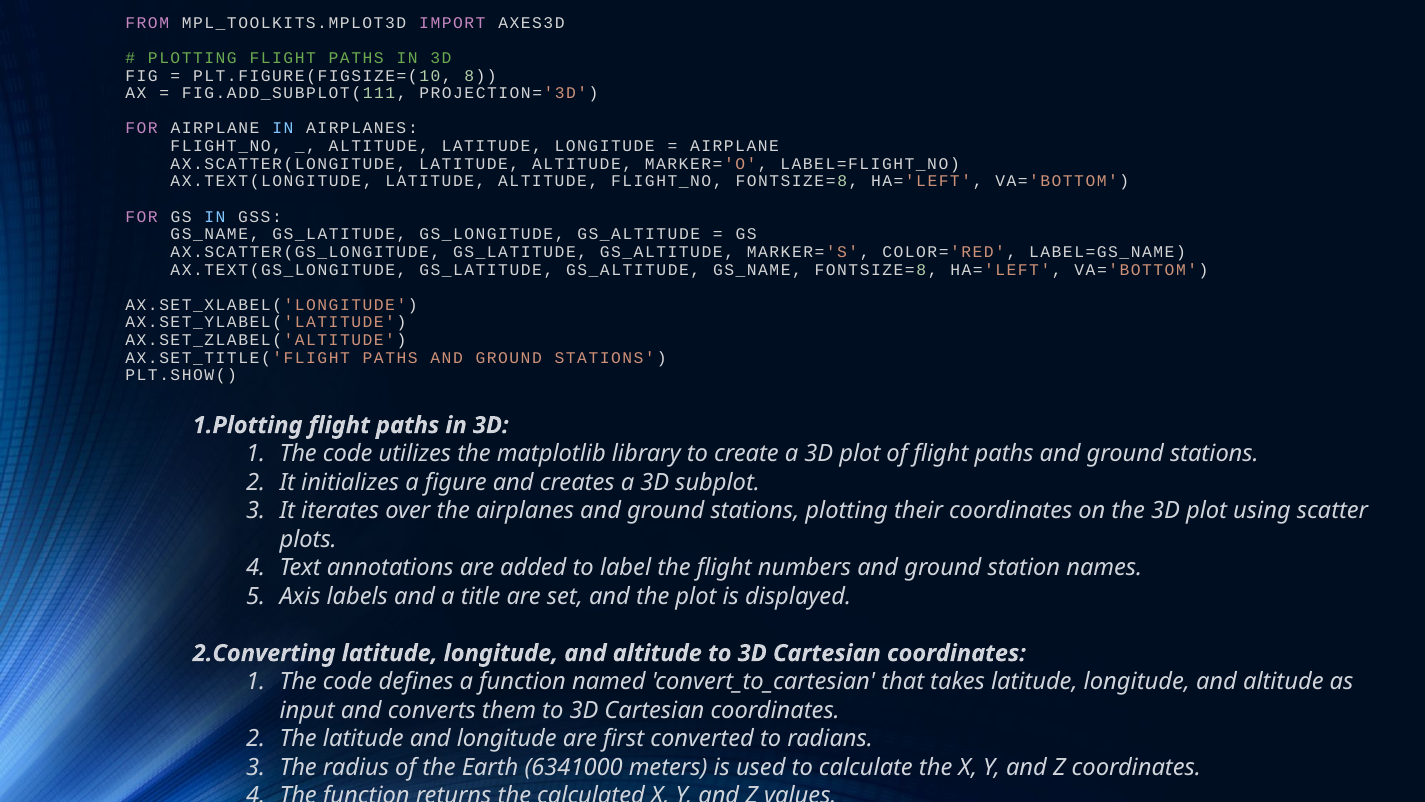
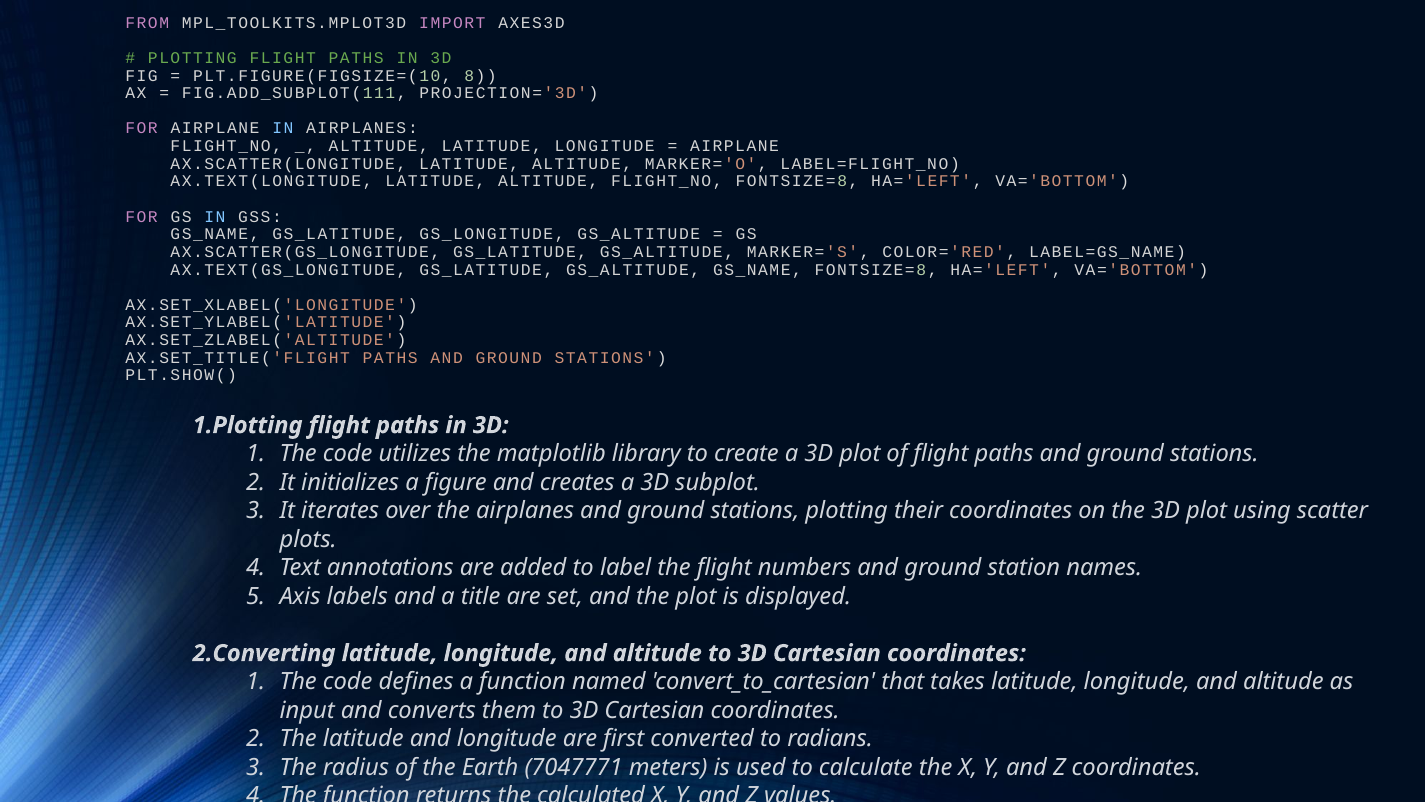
6341000: 6341000 -> 7047771
